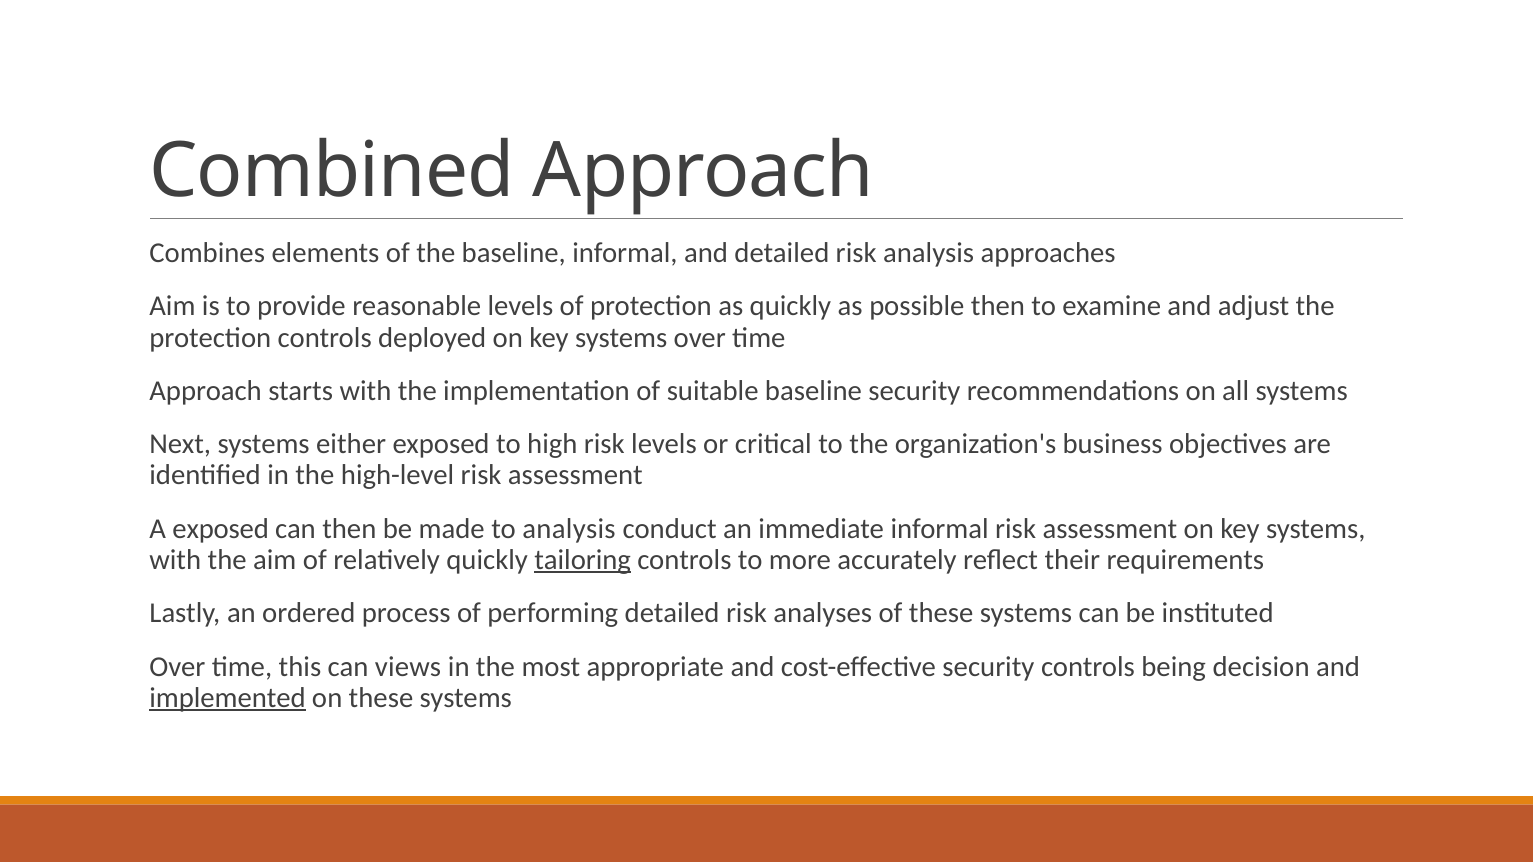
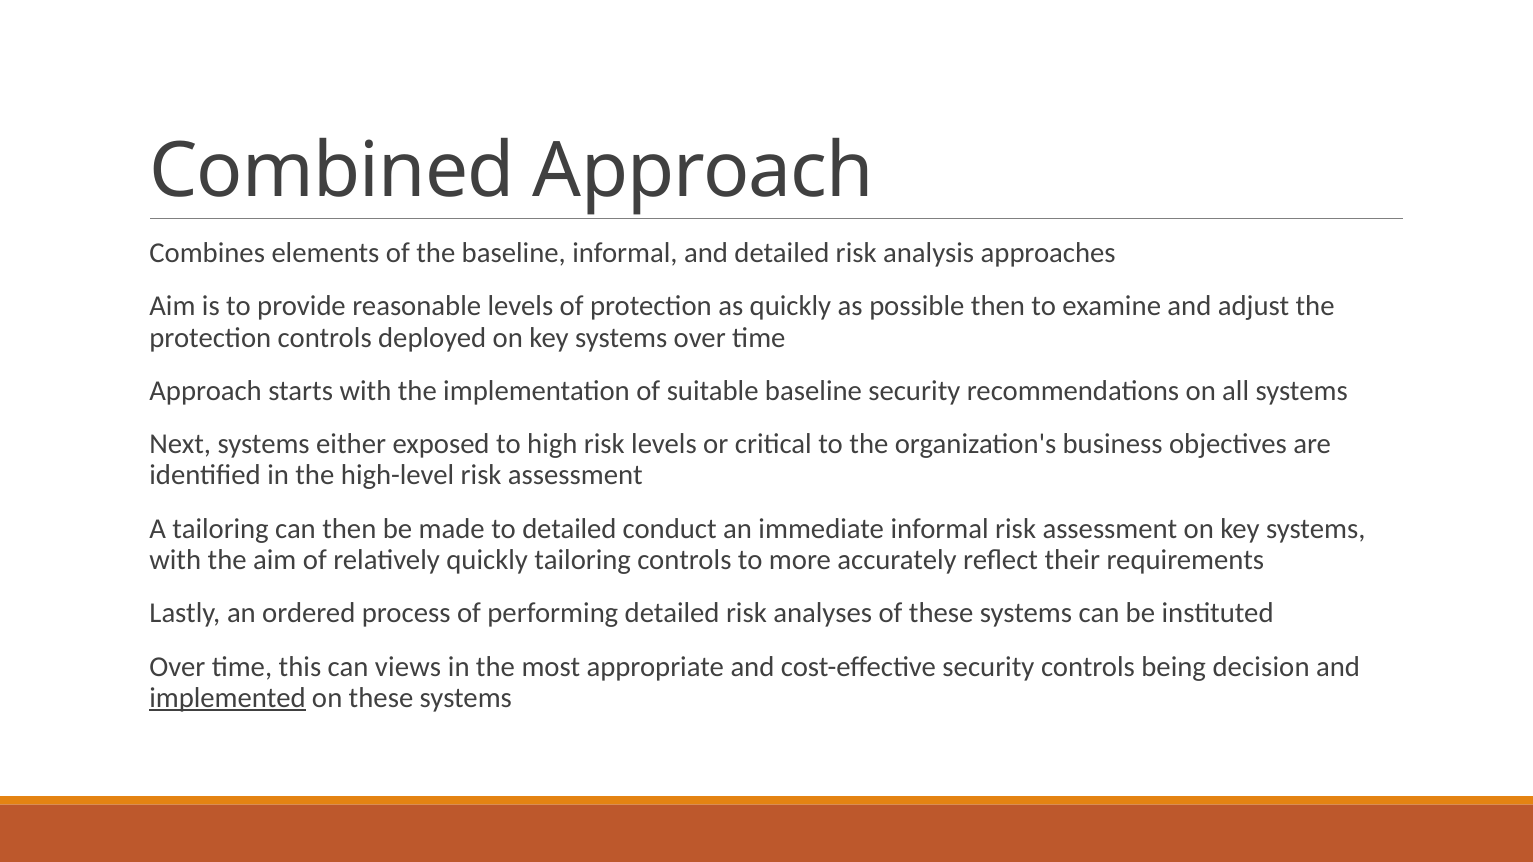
A exposed: exposed -> tailoring
to analysis: analysis -> detailed
tailoring at (583, 560) underline: present -> none
